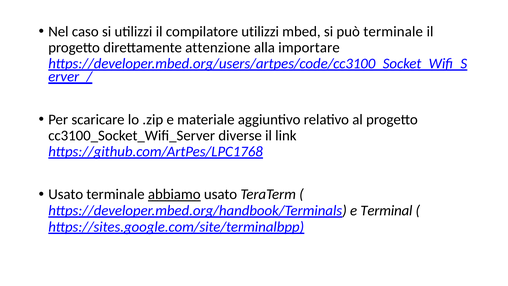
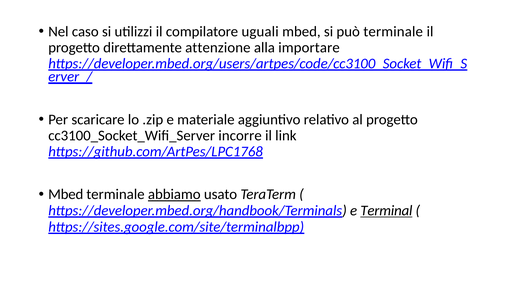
compilatore utilizzi: utilizzi -> uguali
diverse: diverse -> incorre
Usato at (66, 194): Usato -> Mbed
Terminal underline: none -> present
